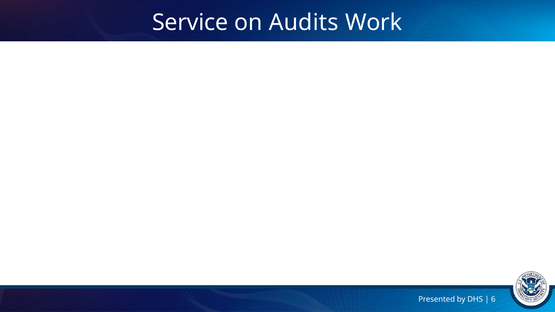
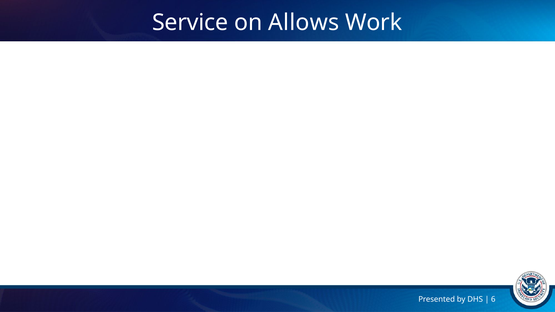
Audits: Audits -> Allows
